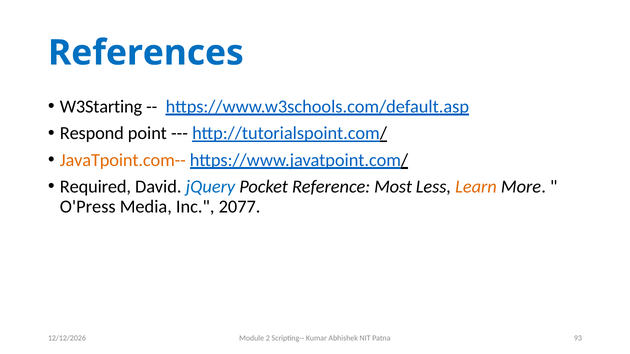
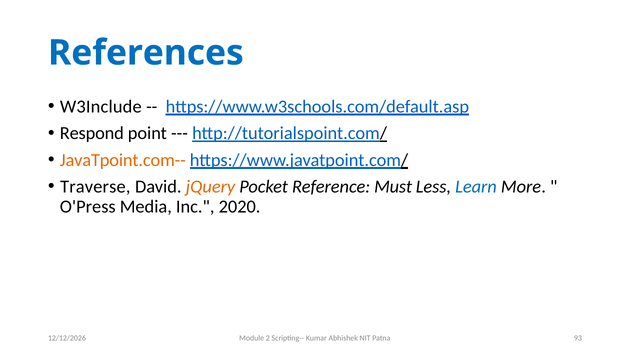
W3Starting: W3Starting -> W3Include
Required: Required -> Traverse
jQuery colour: blue -> orange
Most: Most -> Must
Learn colour: orange -> blue
2077: 2077 -> 2020
